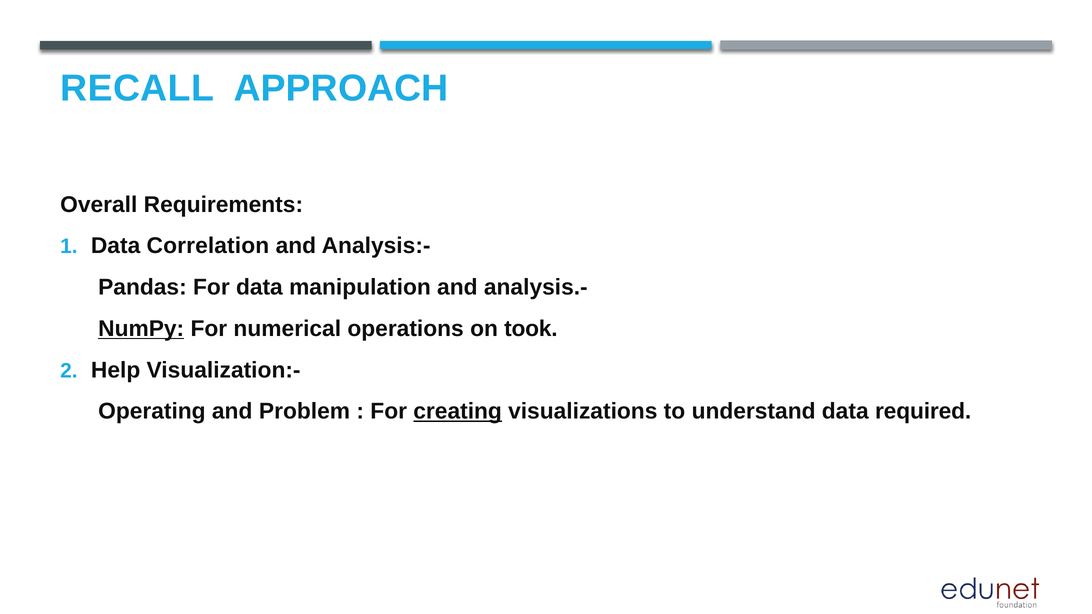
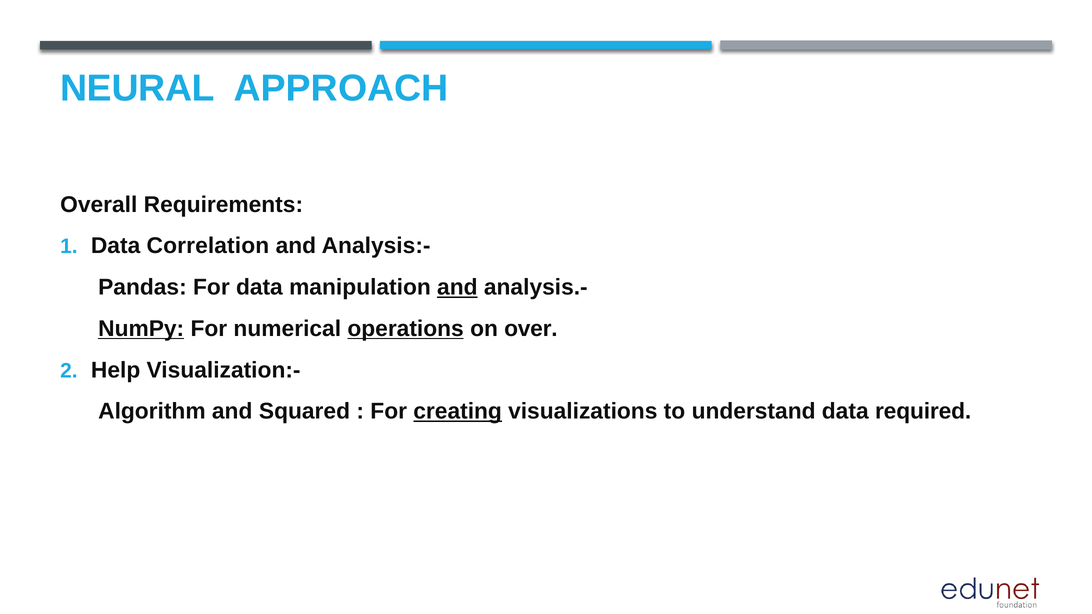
RECALL: RECALL -> NEURAL
and at (457, 287) underline: none -> present
operations underline: none -> present
took: took -> over
Operating: Operating -> Algorithm
Problem: Problem -> Squared
